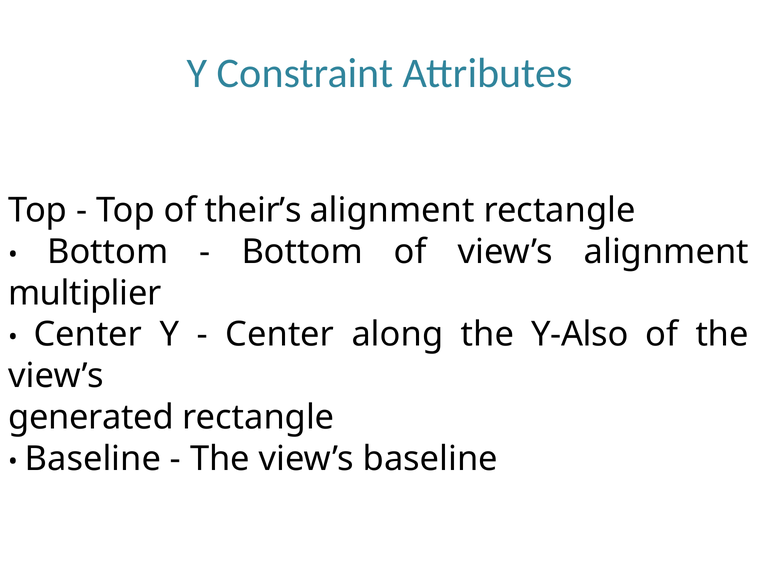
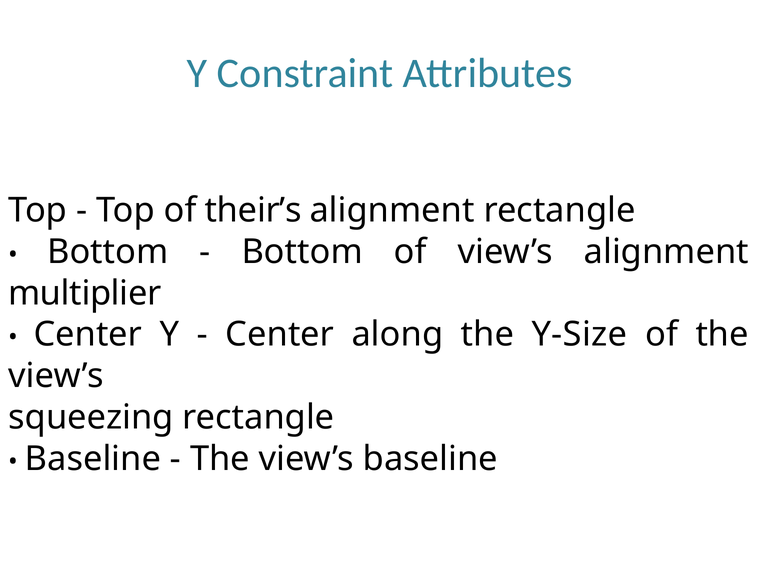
Y-Also: Y-Also -> Y-Size
generated: generated -> squeezing
